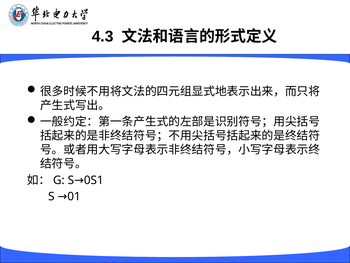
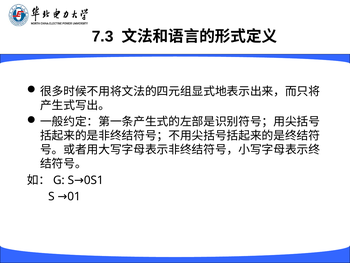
4.3: 4.3 -> 7.3
